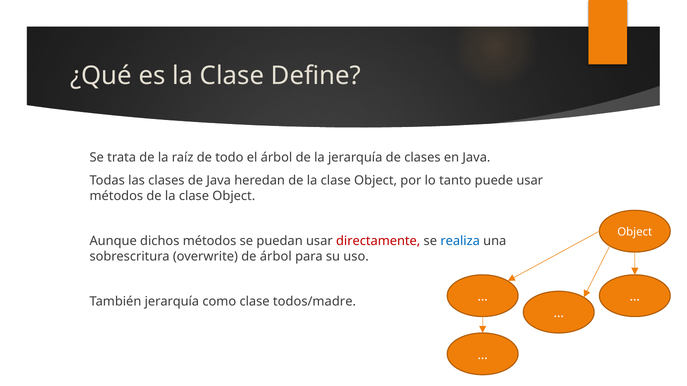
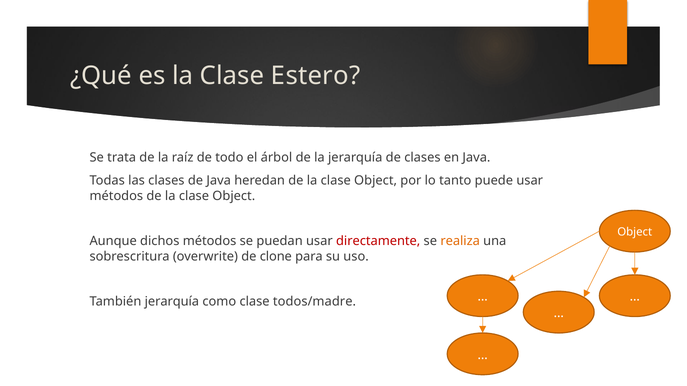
Define: Define -> Estero
realiza colour: blue -> orange
de árbol: árbol -> clone
